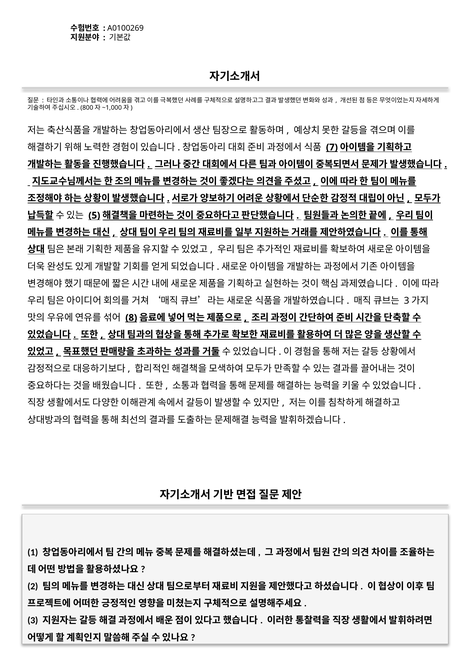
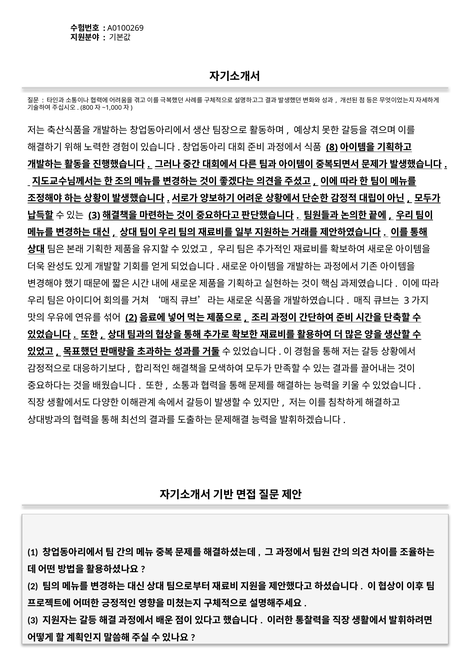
7: 7 -> 8
5 at (94, 216): 5 -> 3
8 at (131, 318): 8 -> 2
